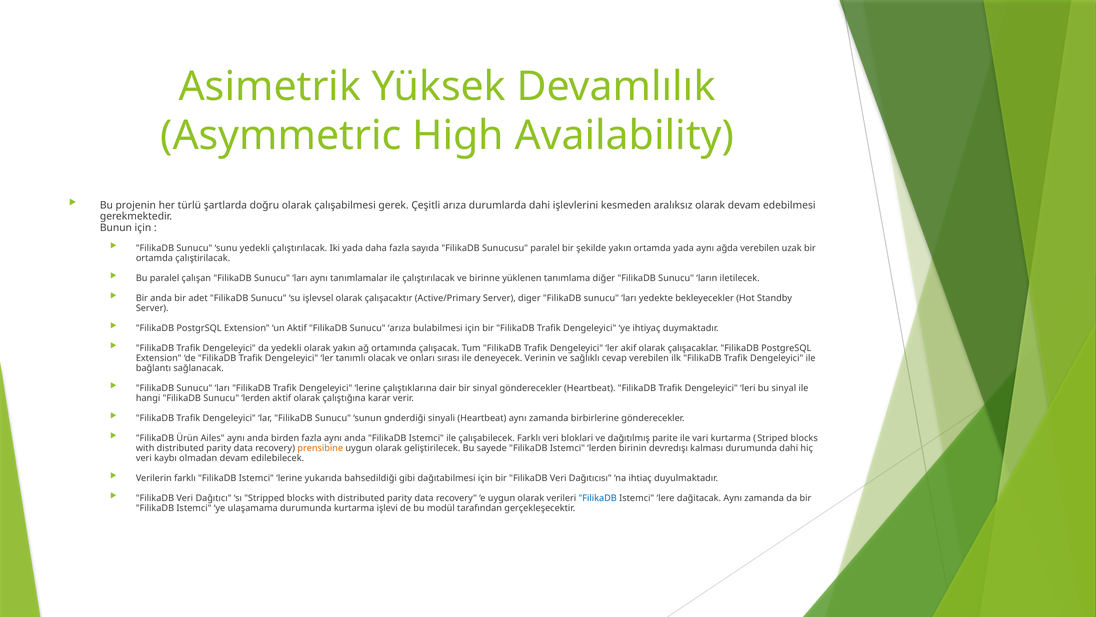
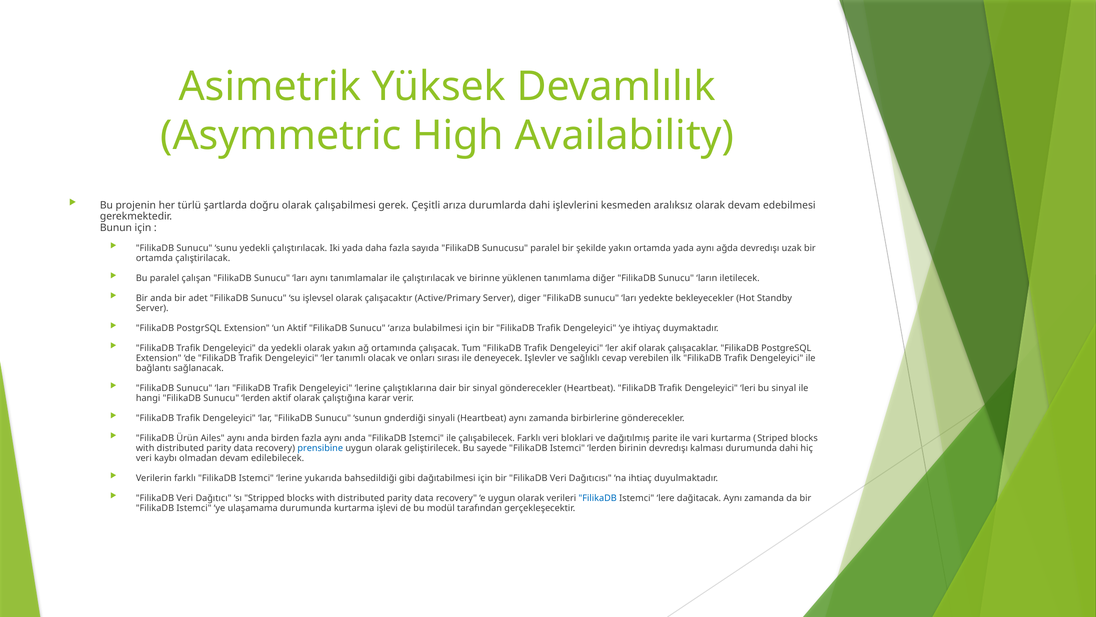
ağda verebilen: verebilen -> devredışı
Verinin: Verinin -> Işlevler
prensibine colour: orange -> blue
